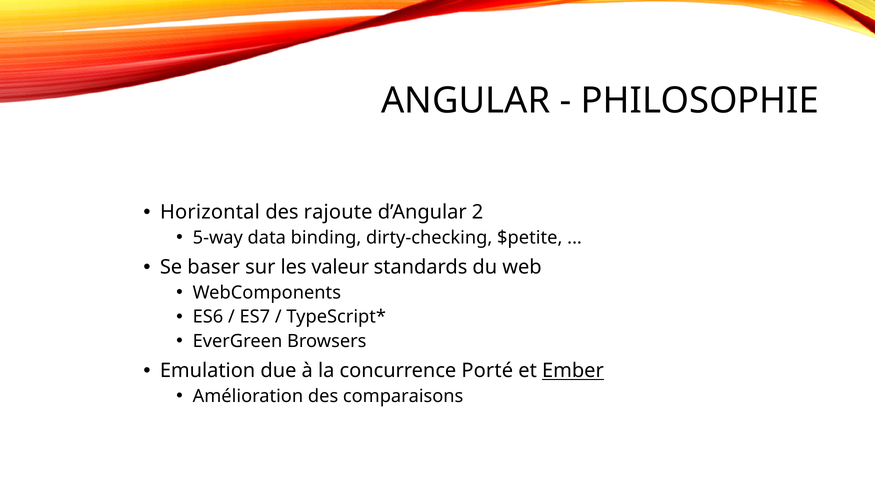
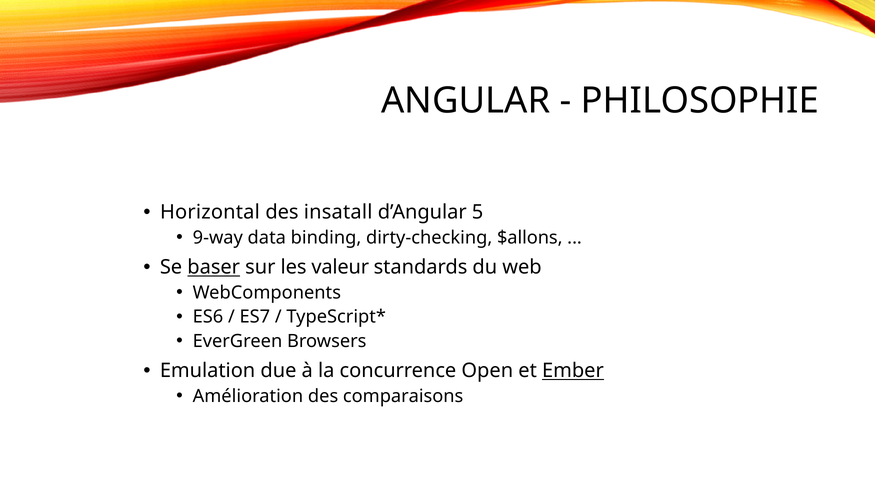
rajoute: rajoute -> insatall
2: 2 -> 5
5-way: 5-way -> 9-way
$petite: $petite -> $allons
baser underline: none -> present
Porté: Porté -> Open
